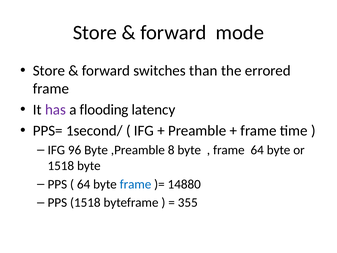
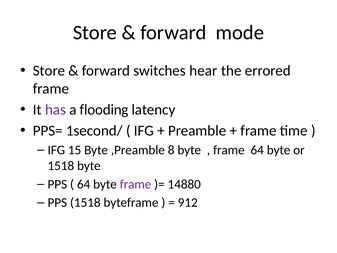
than: than -> hear
96: 96 -> 15
frame at (135, 184) colour: blue -> purple
355: 355 -> 912
